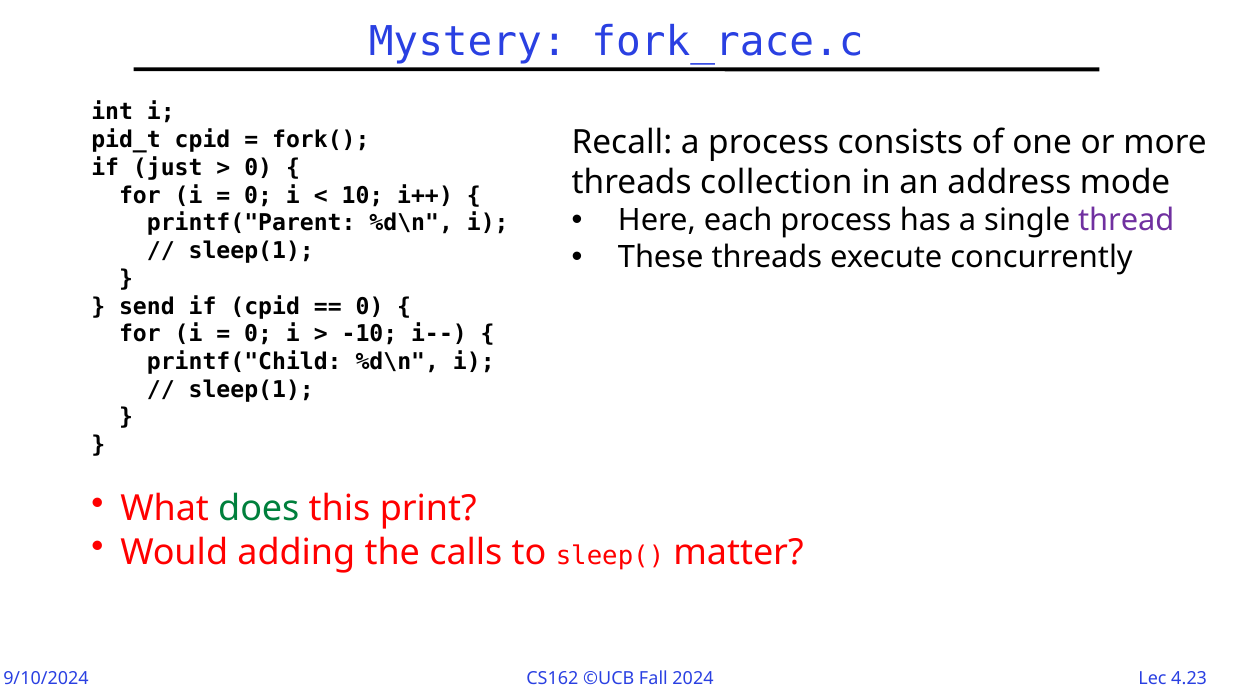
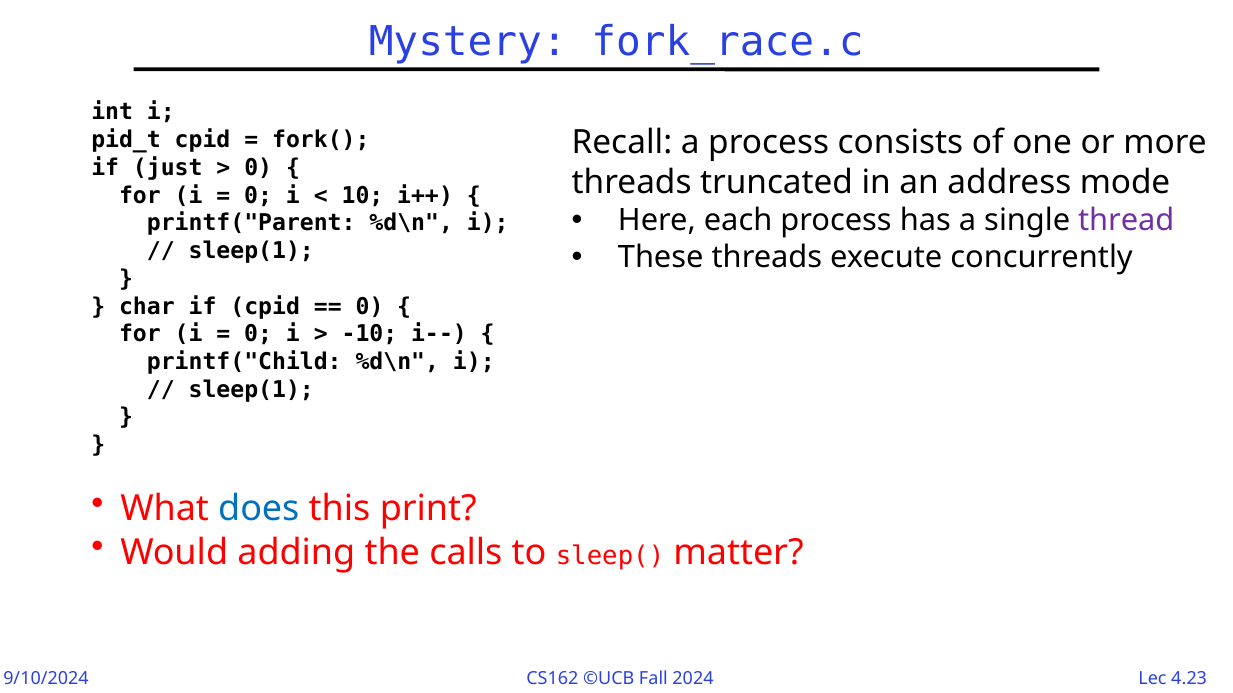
collection: collection -> truncated
send: send -> char
does colour: green -> blue
